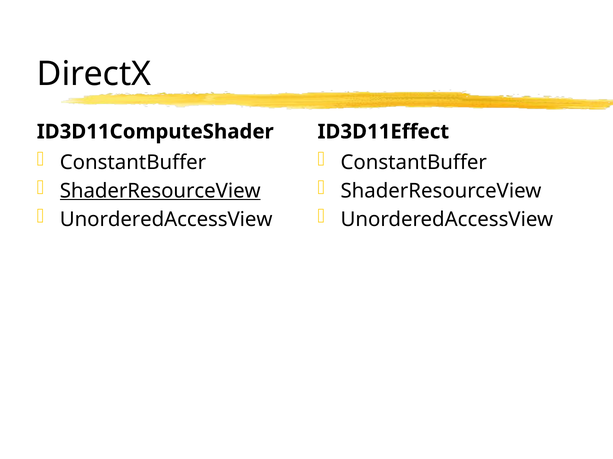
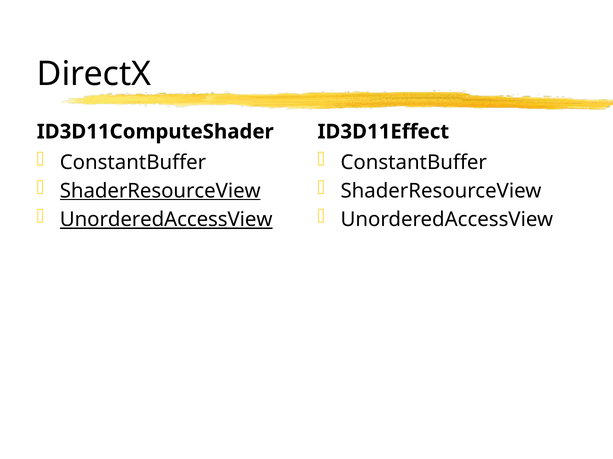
UnorderedAccessView at (166, 220) underline: none -> present
